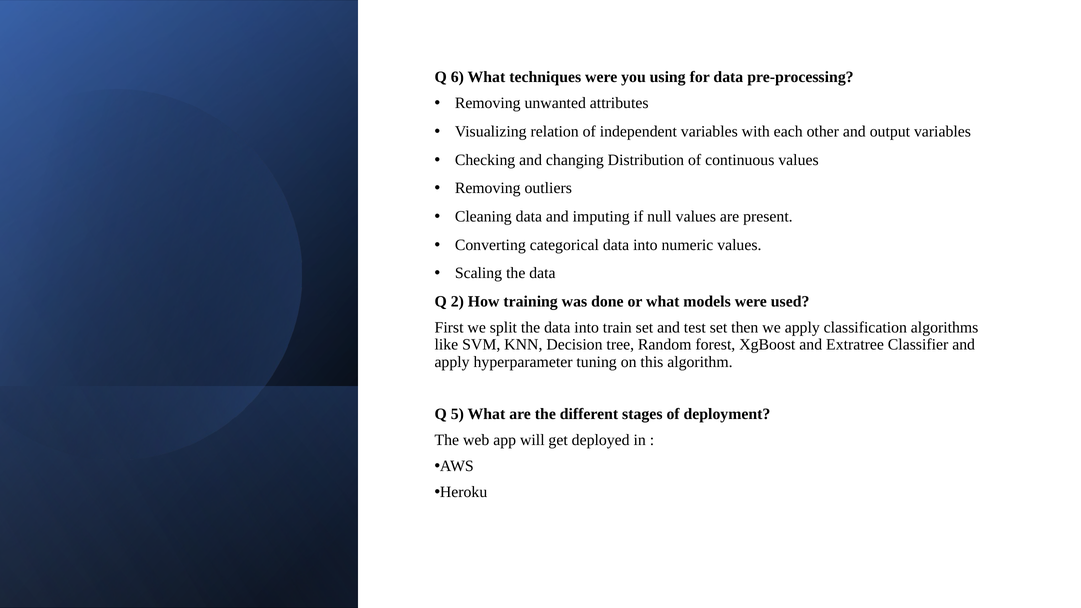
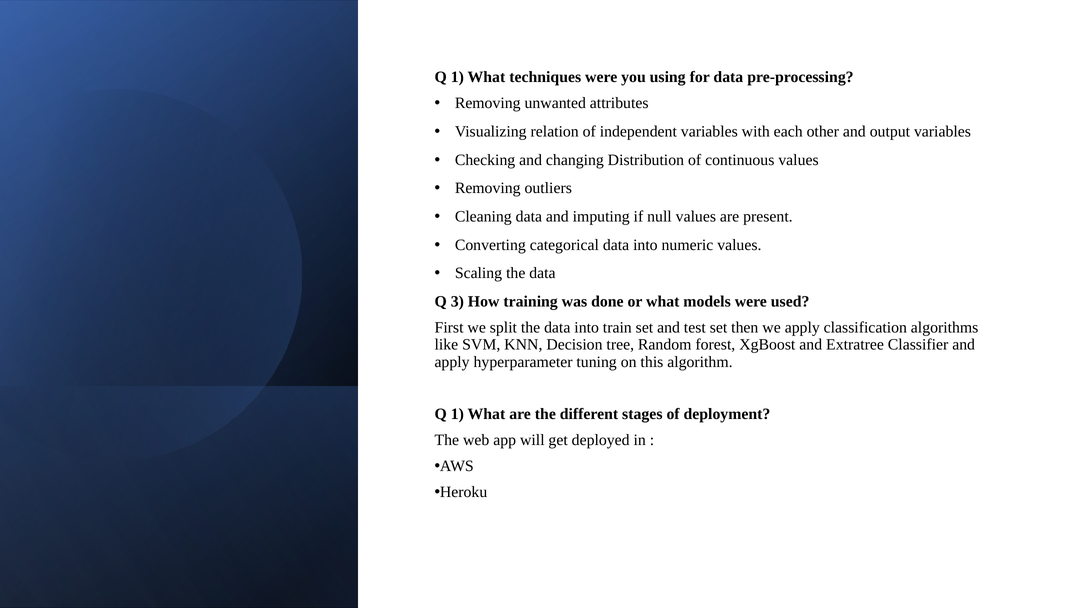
6 at (457, 77): 6 -> 1
2: 2 -> 3
5 at (457, 414): 5 -> 1
